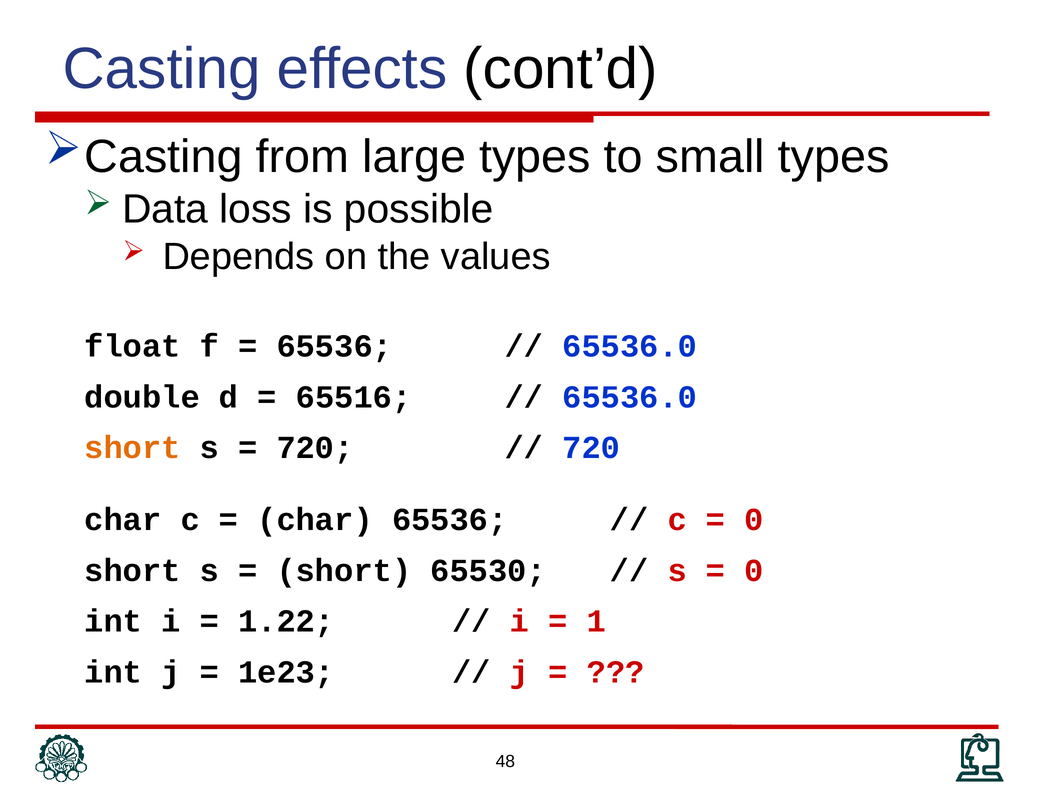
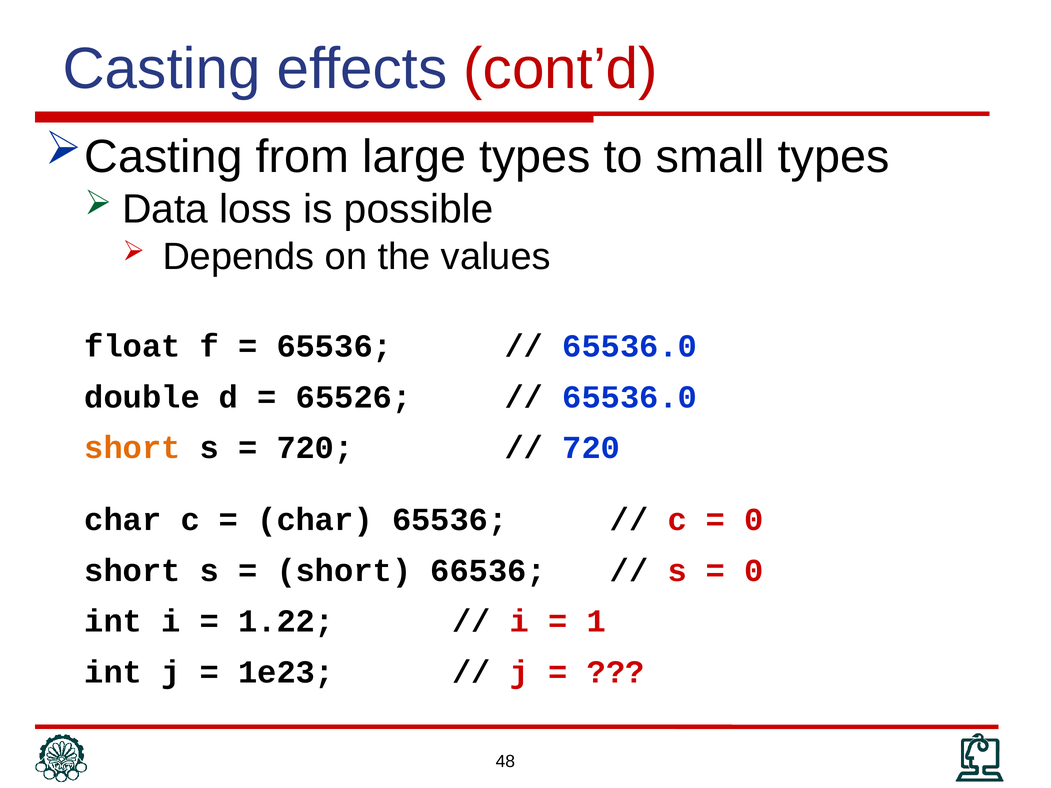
cont’d colour: black -> red
65516: 65516 -> 65526
65530: 65530 -> 66536
